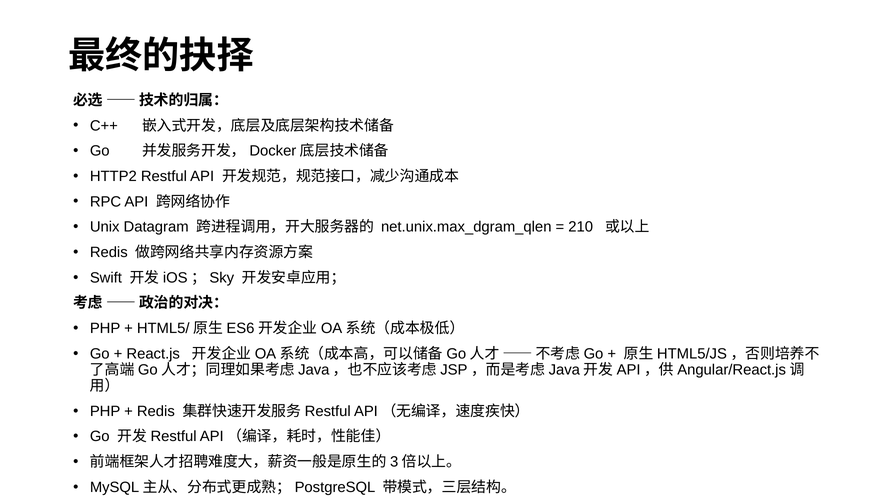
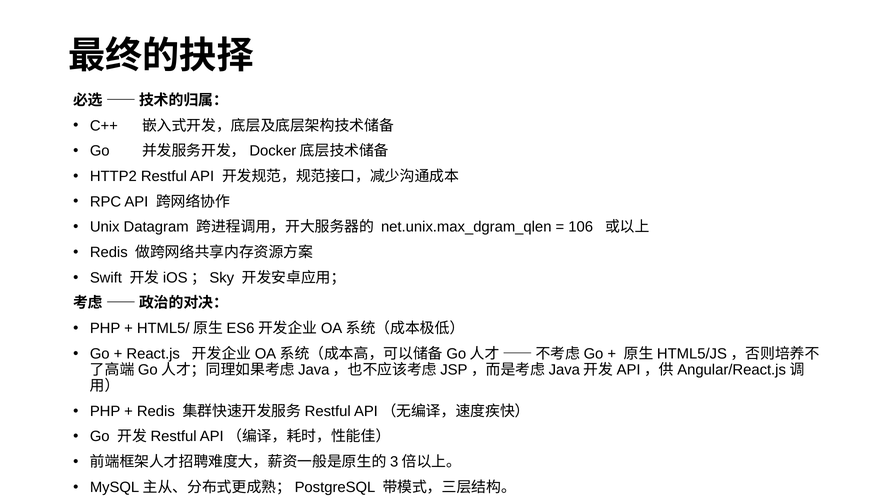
210: 210 -> 106
